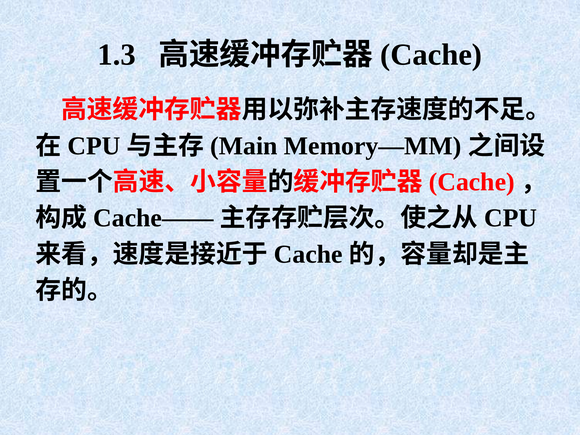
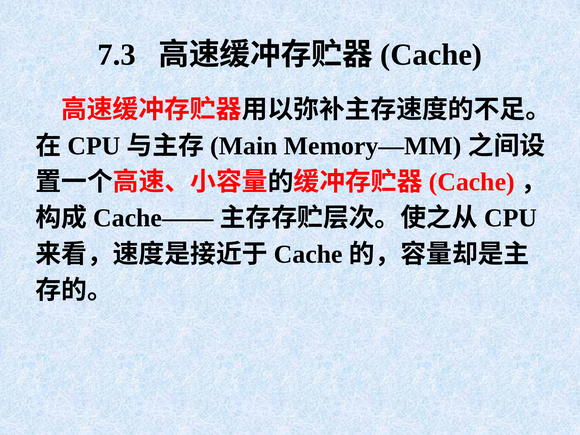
1.3: 1.3 -> 7.3
